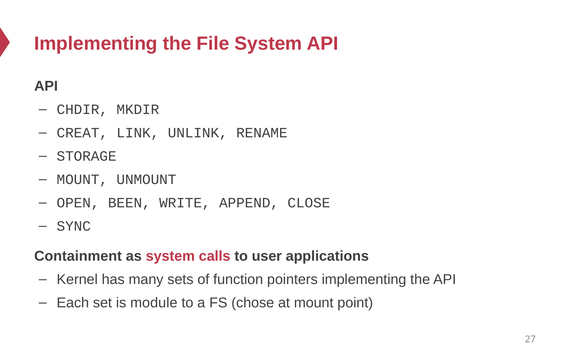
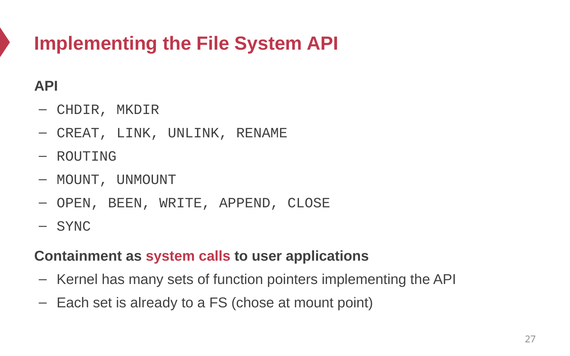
STORAGE: STORAGE -> ROUTING
module: module -> already
